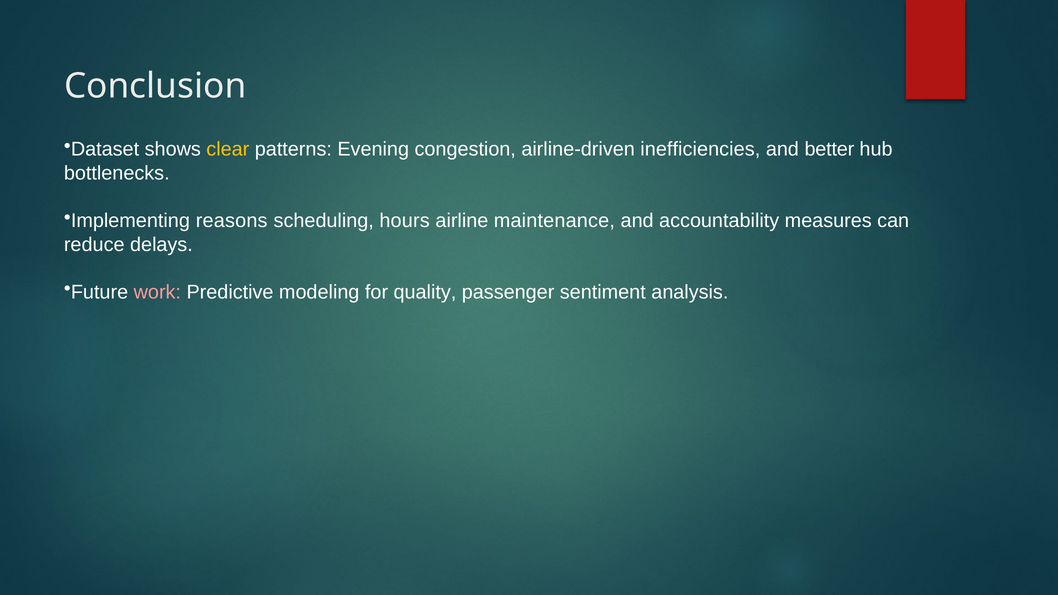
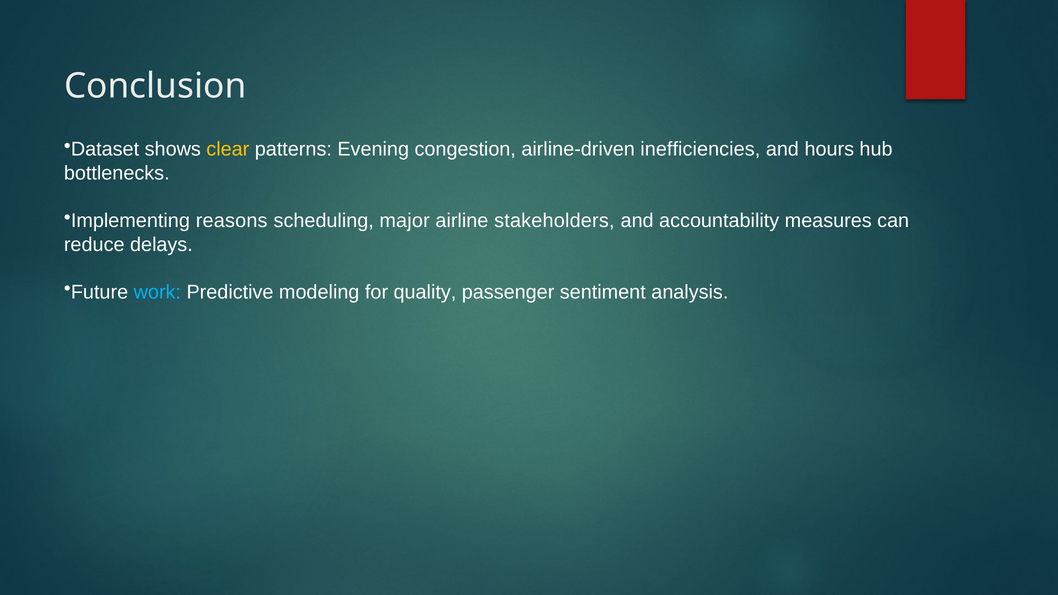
better: better -> hours
hours: hours -> major
maintenance: maintenance -> stakeholders
work colour: pink -> light blue
